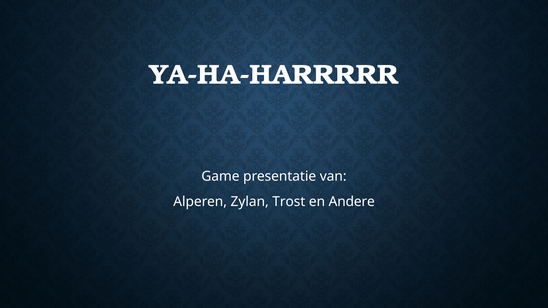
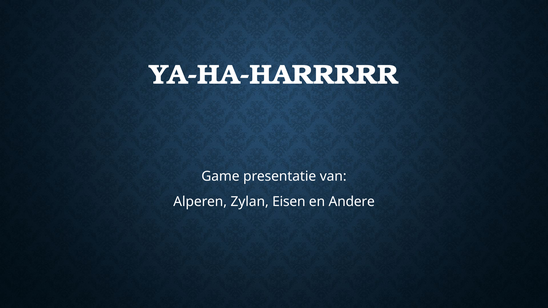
Trost: Trost -> Eisen
